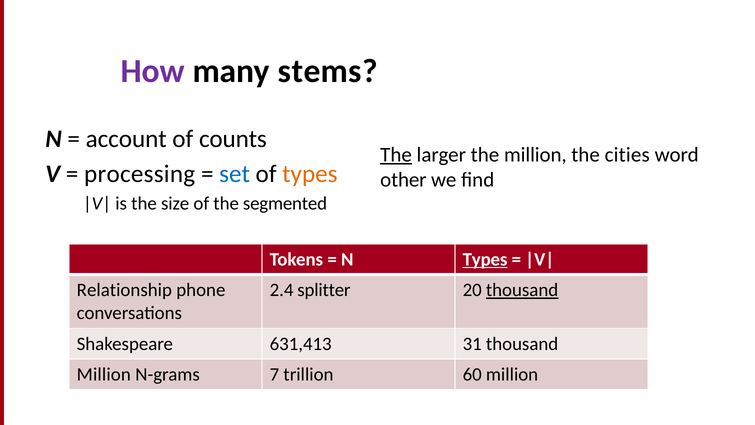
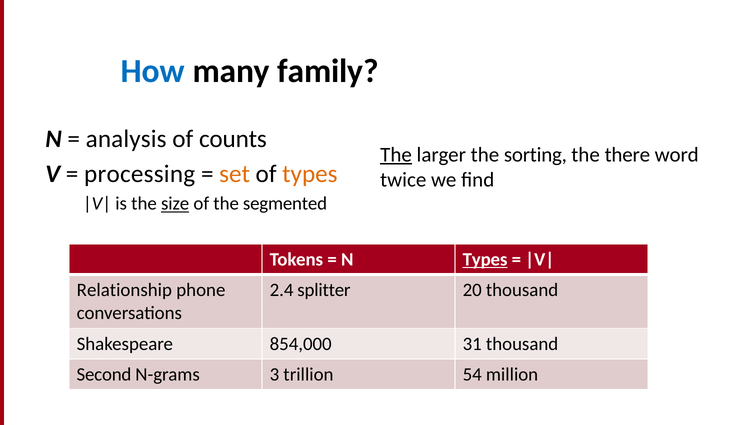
How colour: purple -> blue
stems: stems -> family
account: account -> analysis
the million: million -> sorting
cities: cities -> there
set colour: blue -> orange
other: other -> twice
size underline: none -> present
thousand at (522, 290) underline: present -> none
631,413: 631,413 -> 854,000
Million at (104, 374): Million -> Second
7: 7 -> 3
60: 60 -> 54
